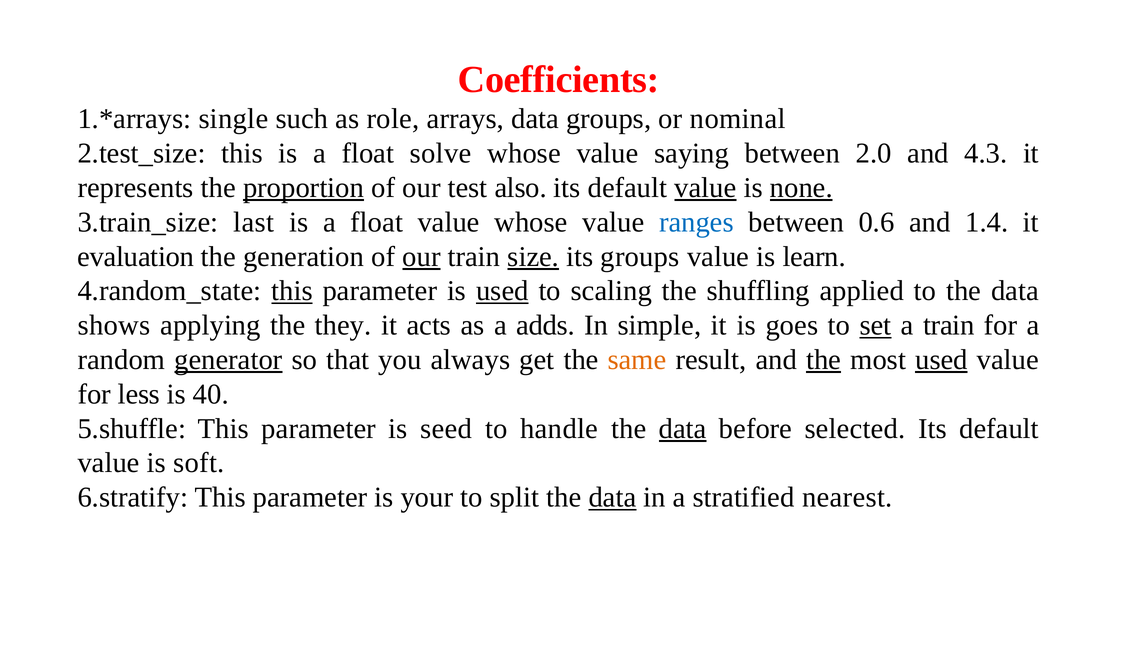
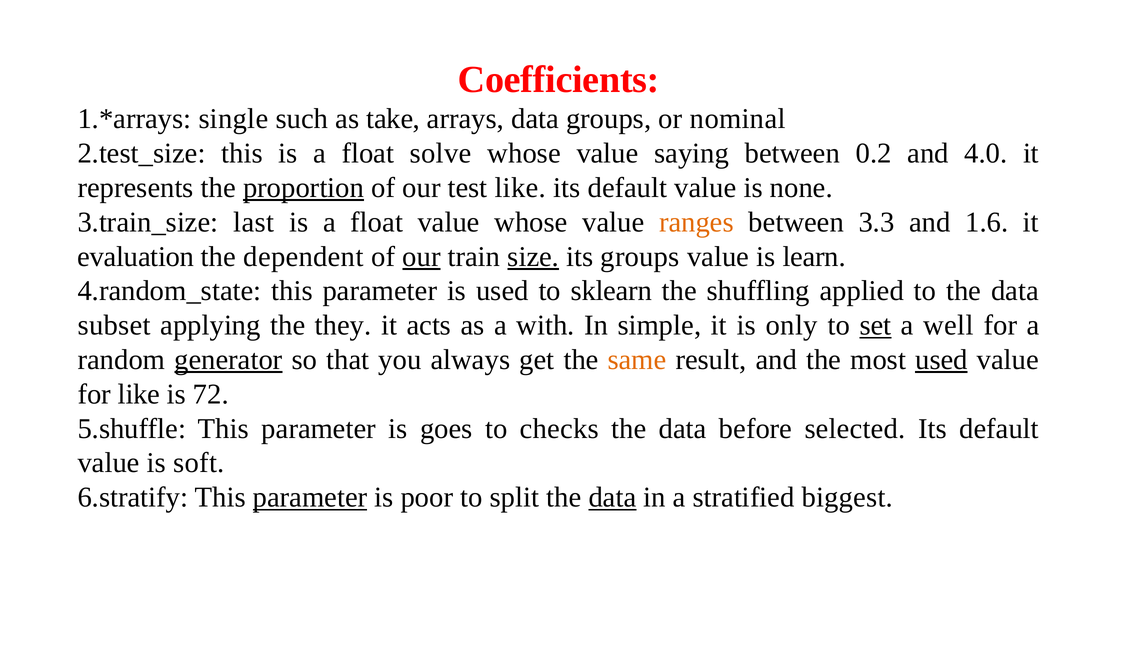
role: role -> take
2.0: 2.0 -> 0.2
4.3: 4.3 -> 4.0
test also: also -> like
value at (705, 188) underline: present -> none
none underline: present -> none
ranges colour: blue -> orange
0.6: 0.6 -> 3.3
1.4: 1.4 -> 1.6
generation: generation -> dependent
this at (292, 291) underline: present -> none
used at (502, 291) underline: present -> none
scaling: scaling -> sklearn
shows: shows -> subset
adds: adds -> with
goes: goes -> only
a train: train -> well
the at (824, 360) underline: present -> none
for less: less -> like
40: 40 -> 72
seed: seed -> goes
handle: handle -> checks
data at (683, 429) underline: present -> none
parameter at (310, 498) underline: none -> present
your: your -> poor
nearest: nearest -> biggest
